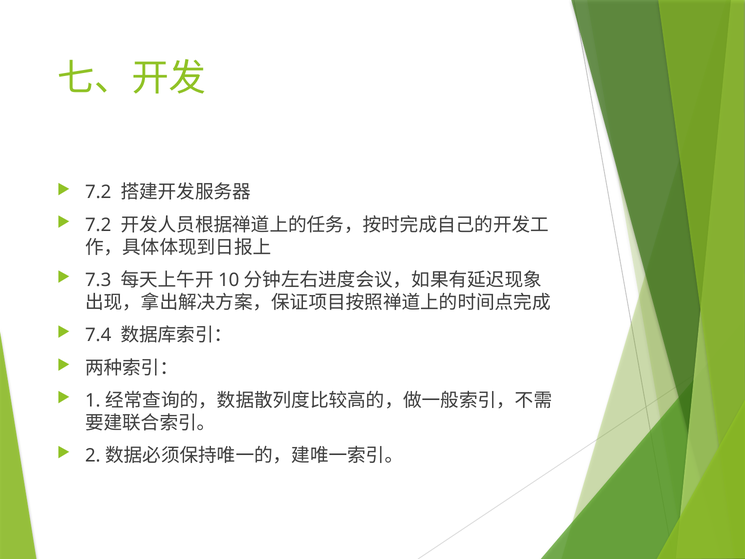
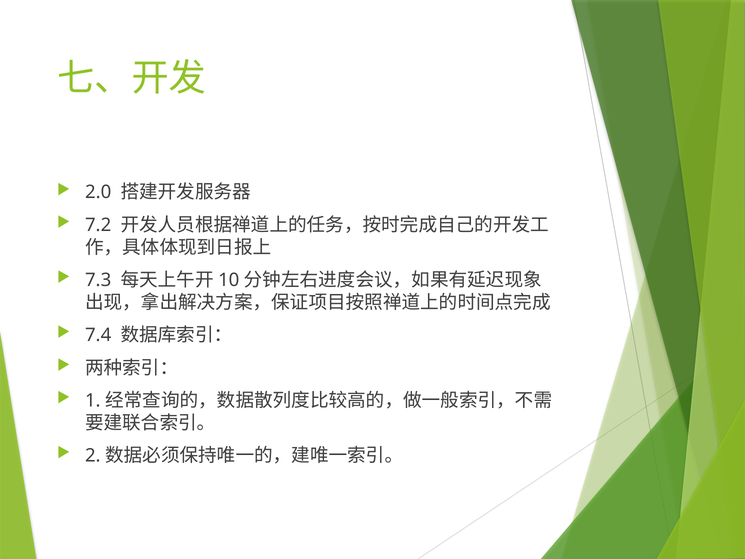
7.2 at (98, 192): 7.2 -> 2.0
